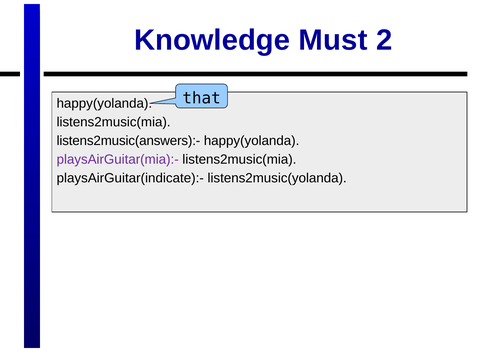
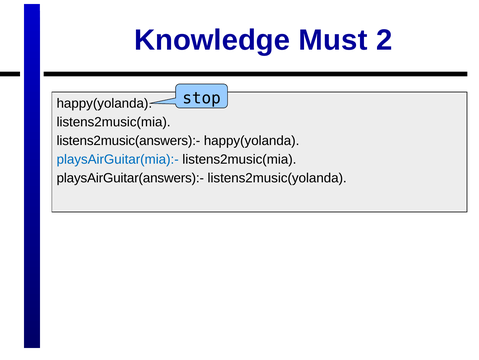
that: that -> stop
playsAirGuitar(mia):- colour: purple -> blue
playsAirGuitar(indicate):-: playsAirGuitar(indicate):- -> playsAirGuitar(answers):-
